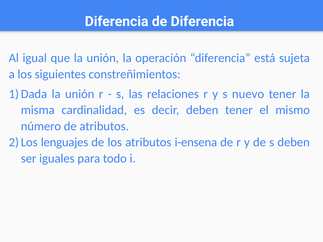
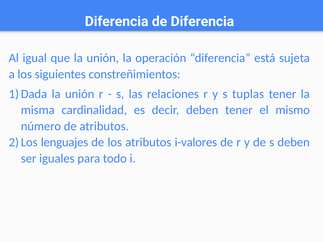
nuevo: nuevo -> tuplas
i-ensena: i-ensena -> i-valores
